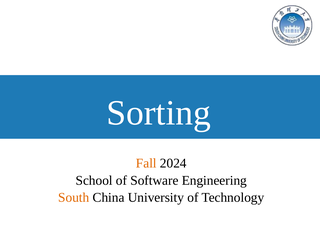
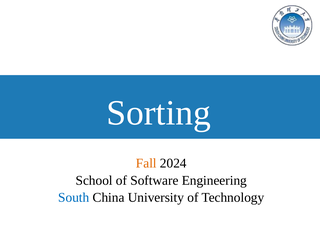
South colour: orange -> blue
